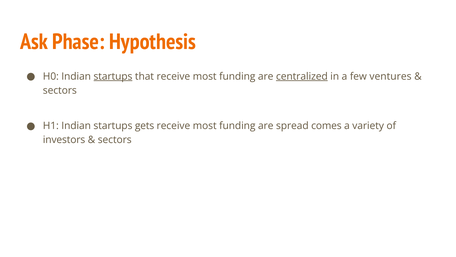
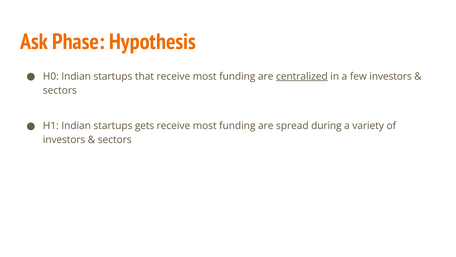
startups at (113, 76) underline: present -> none
few ventures: ventures -> investors
comes: comes -> during
